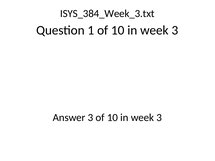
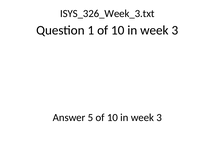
ISYS_384_Week_3.txt: ISYS_384_Week_3.txt -> ISYS_326_Week_3.txt
Answer 3: 3 -> 5
